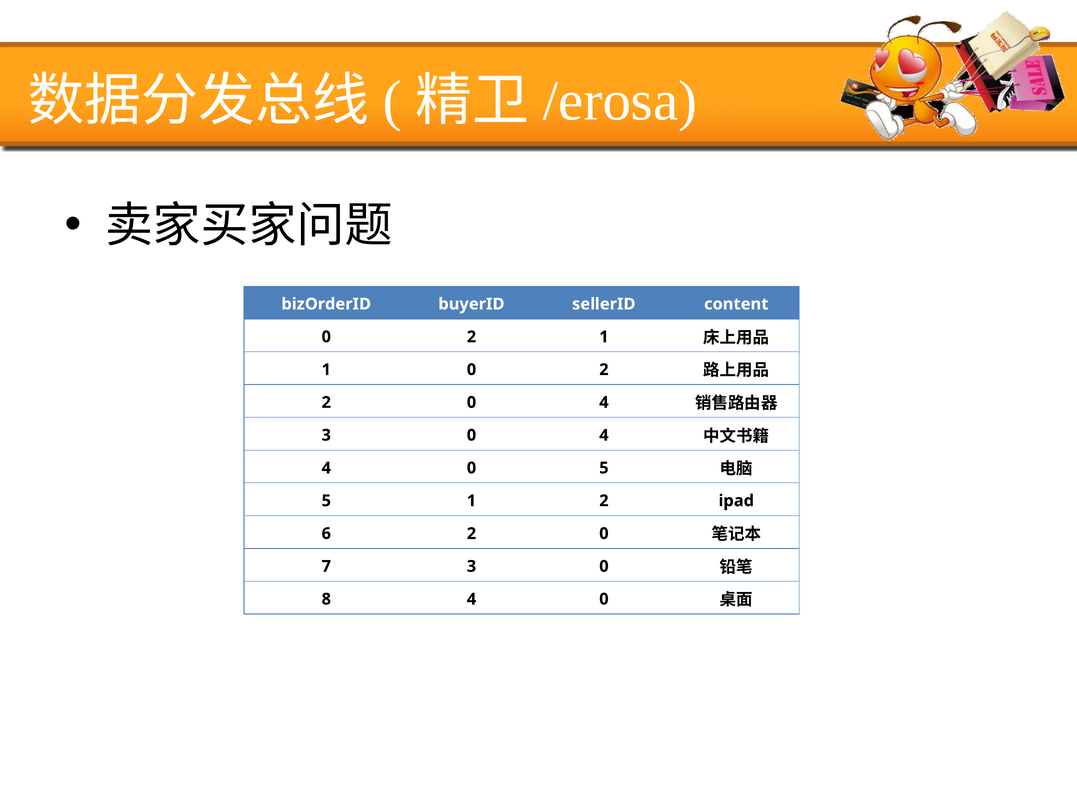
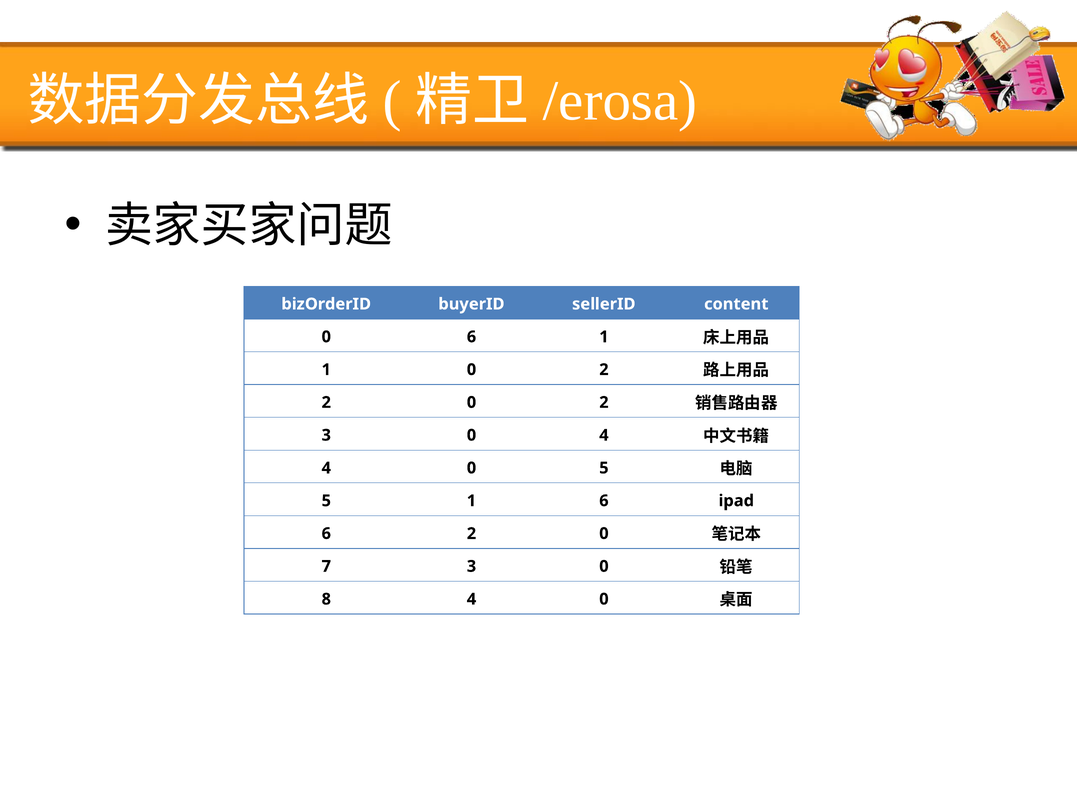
2 at (472, 337): 2 -> 6
2 0 4: 4 -> 2
1 2: 2 -> 6
